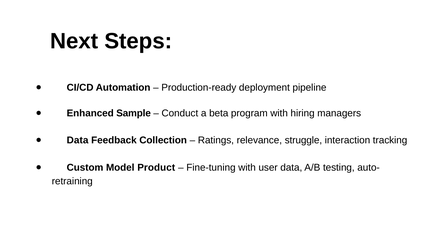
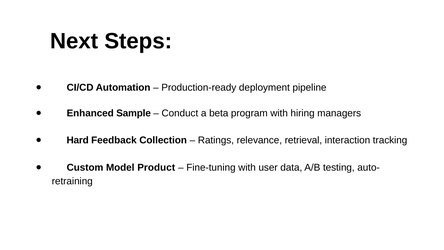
Data at (78, 140): Data -> Hard
struggle: struggle -> retrieval
